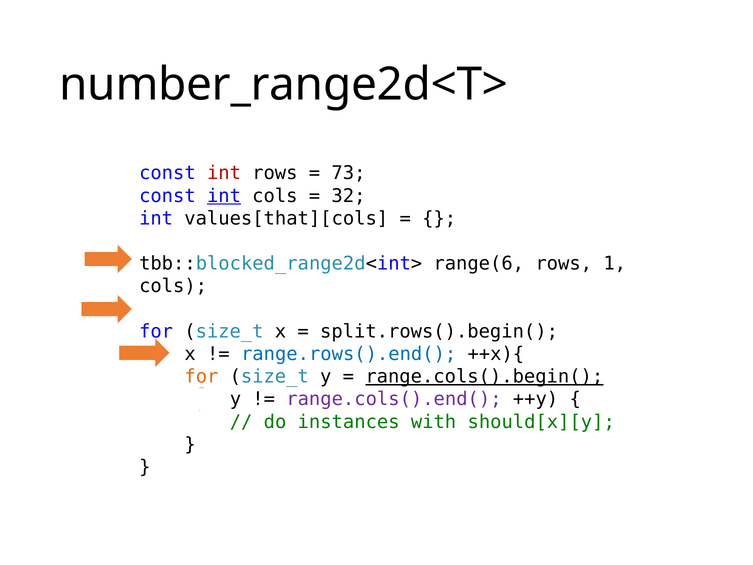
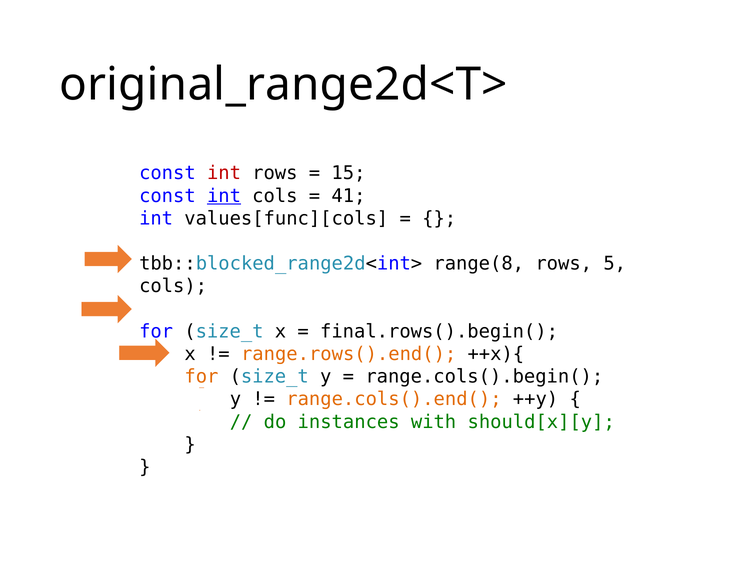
number_range2d<T>: number_range2d<T> -> original_range2d<T>
73: 73 -> 15
32: 32 -> 41
values[that][cols: values[that][cols -> values[func][cols
range(6: range(6 -> range(8
1: 1 -> 5
split.rows().begin(: split.rows().begin( -> final.rows().begin(
range.rows().end( colour: blue -> orange
range.cols().begin( underline: present -> none
range.cols().end( colour: purple -> orange
